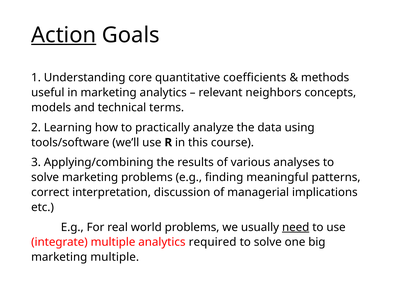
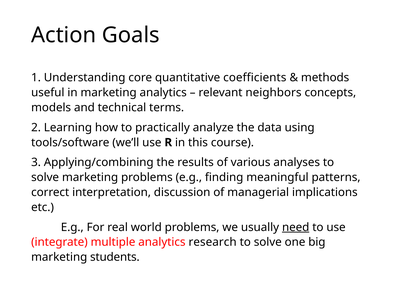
Action underline: present -> none
required: required -> research
marketing multiple: multiple -> students
